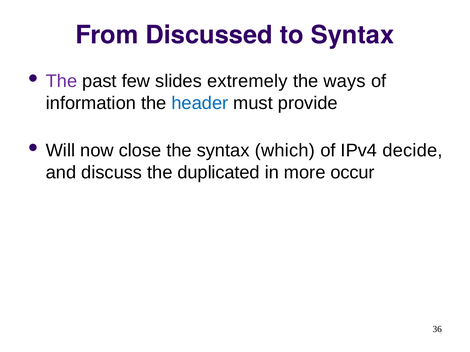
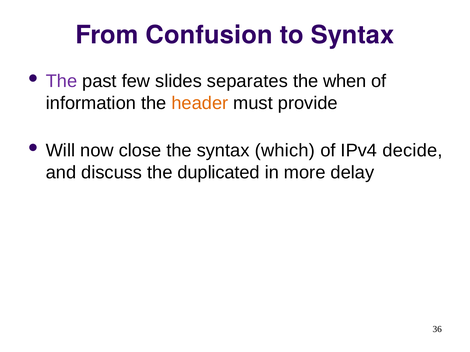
Discussed: Discussed -> Confusion
extremely: extremely -> separates
ways: ways -> when
header colour: blue -> orange
occur: occur -> delay
